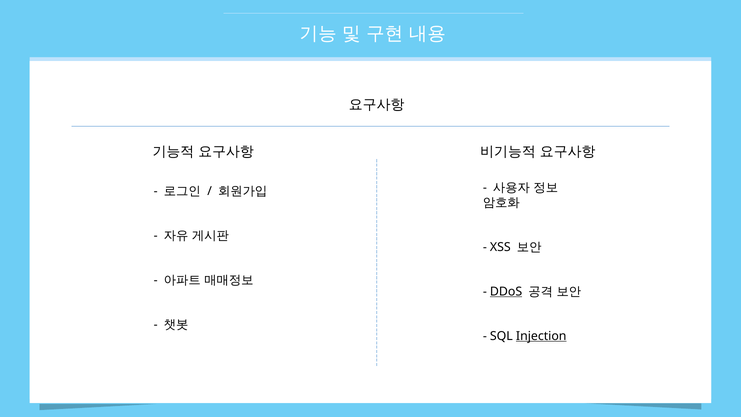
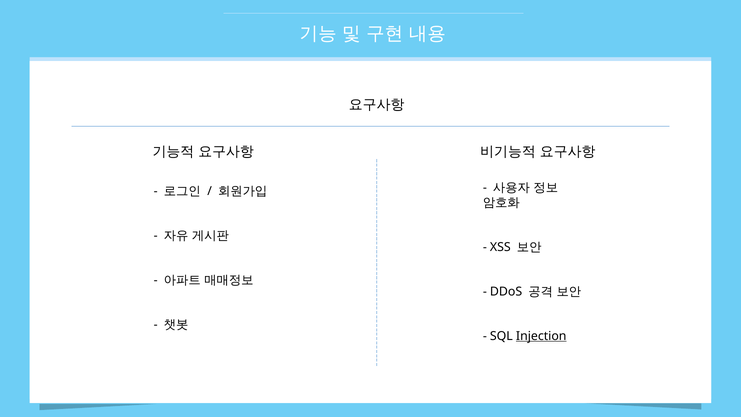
DDoS underline: present -> none
